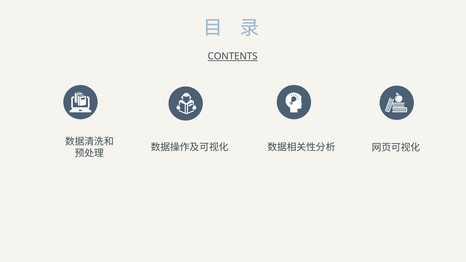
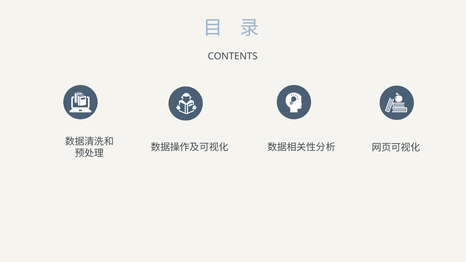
CONTENTS underline: present -> none
